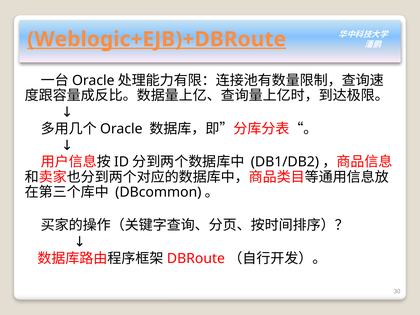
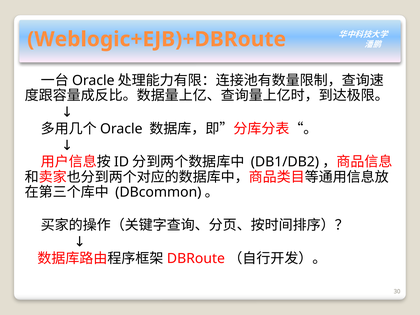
Weblogic+EJB)+DBRoute underline: present -> none
